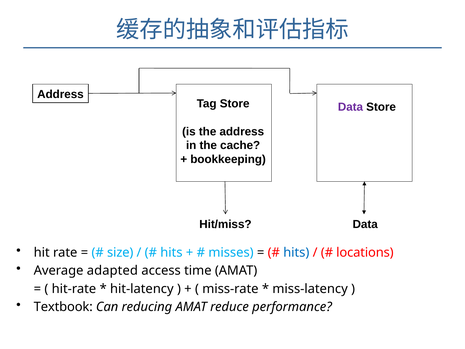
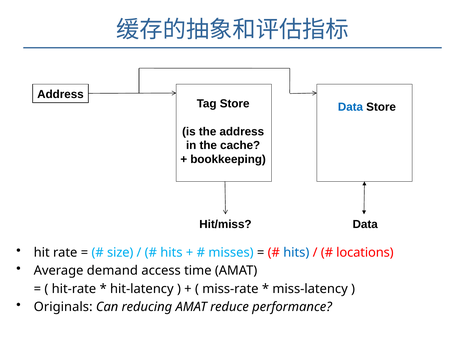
Data at (350, 107) colour: purple -> blue
adapted: adapted -> demand
Textbook: Textbook -> Originals
